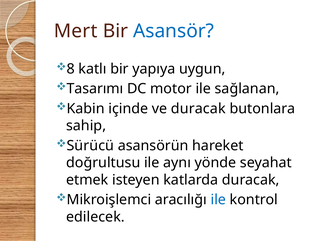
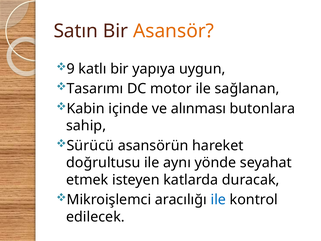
Mert: Mert -> Satın
Asansör colour: blue -> orange
8: 8 -> 9
ve duracak: duracak -> alınması
